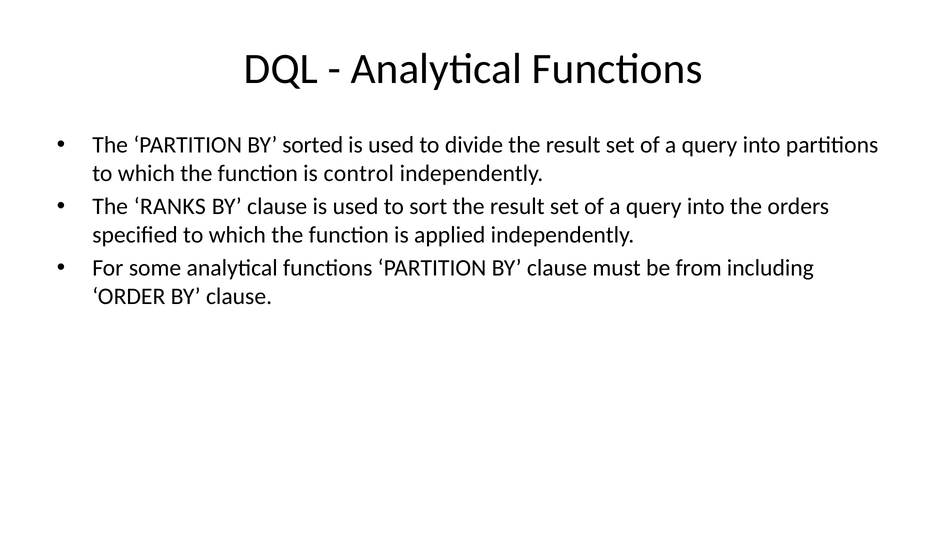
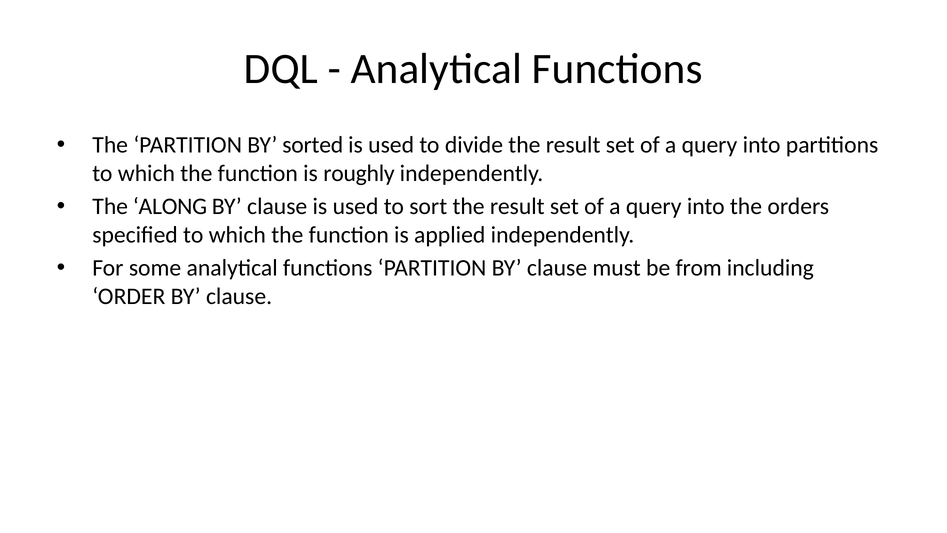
control: control -> roughly
RANKS: RANKS -> ALONG
